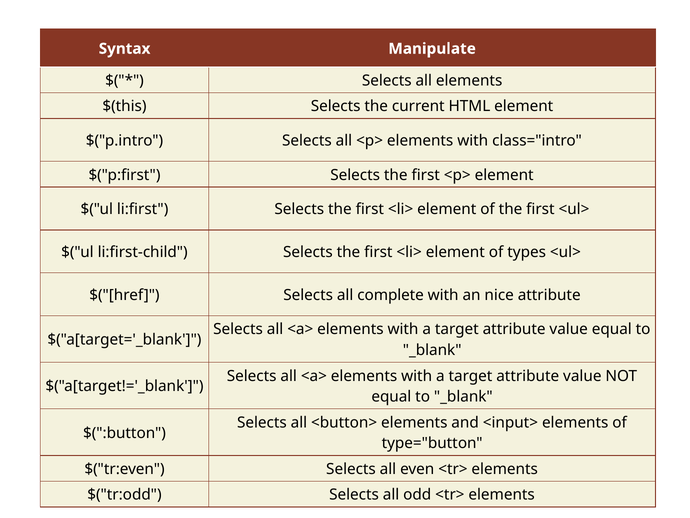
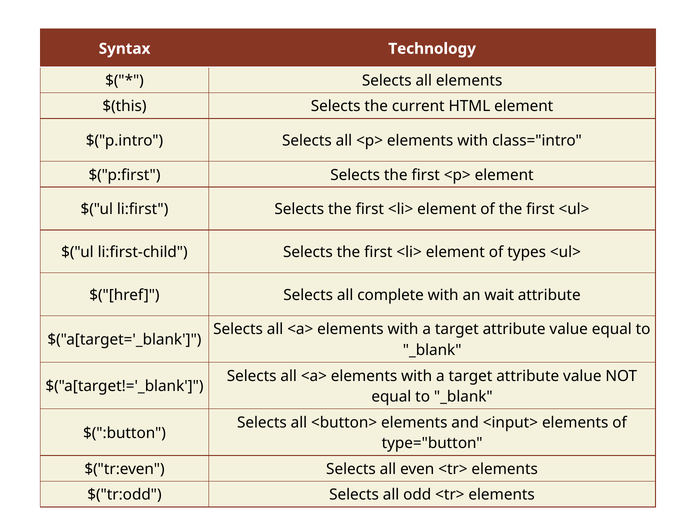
Manipulate: Manipulate -> Technology
nice: nice -> wait
